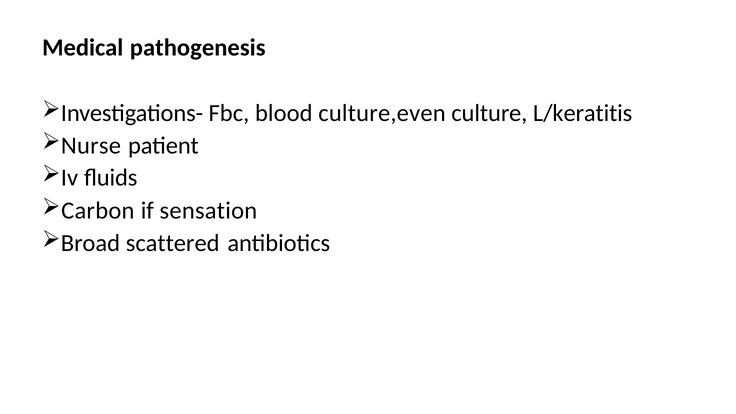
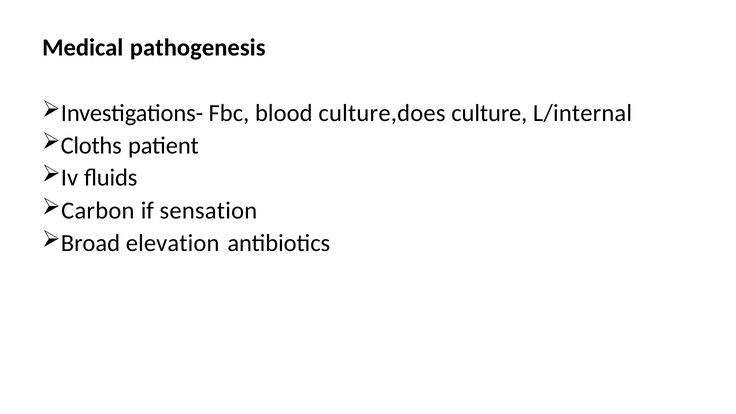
culture,even: culture,even -> culture,does
L/keratitis: L/keratitis -> L/internal
Nurse: Nurse -> Cloths
scattered: scattered -> elevation
